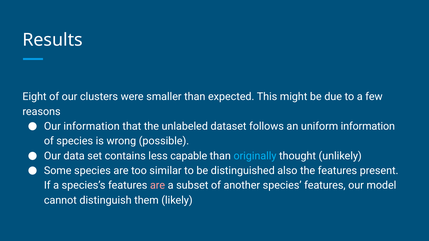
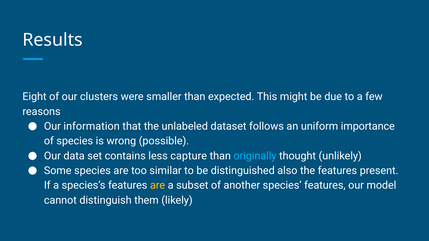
uniform information: information -> importance
capable: capable -> capture
are at (158, 186) colour: pink -> yellow
